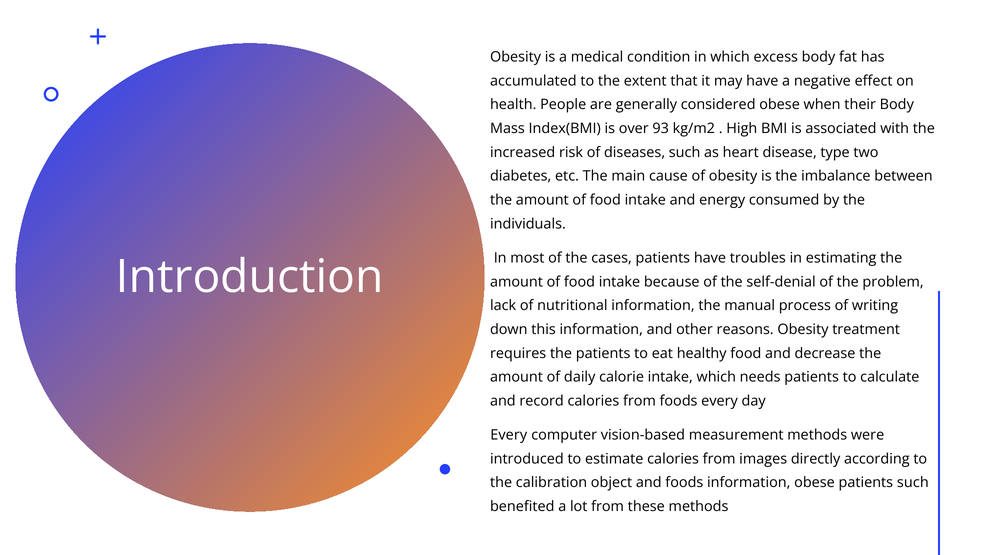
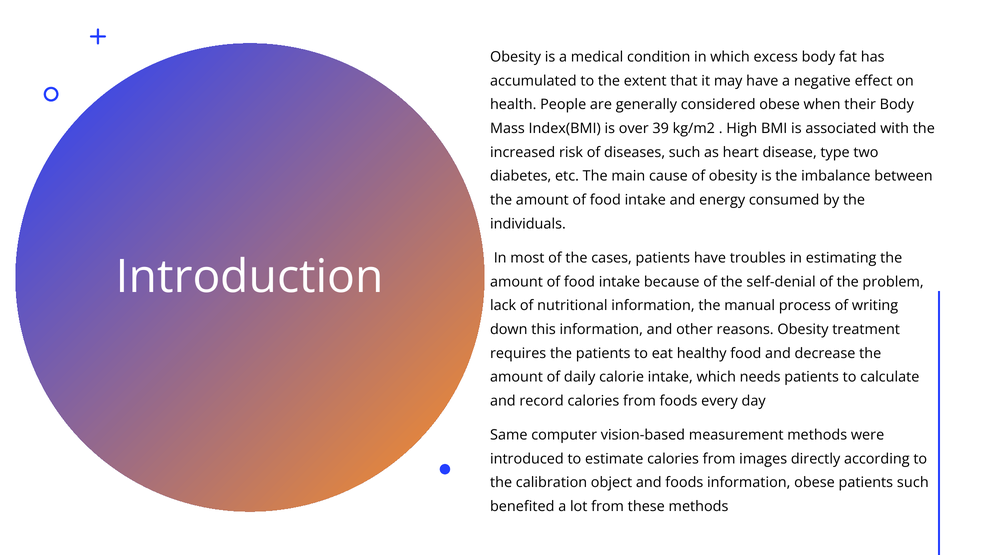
93: 93 -> 39
Every at (509, 436): Every -> Same
